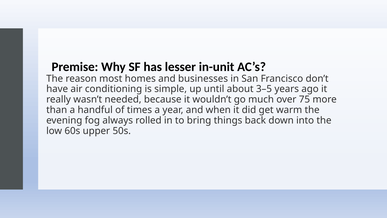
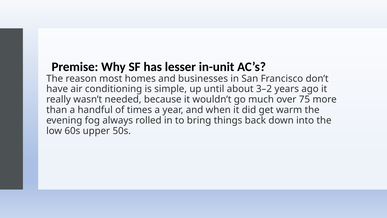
3–5: 3–5 -> 3–2
